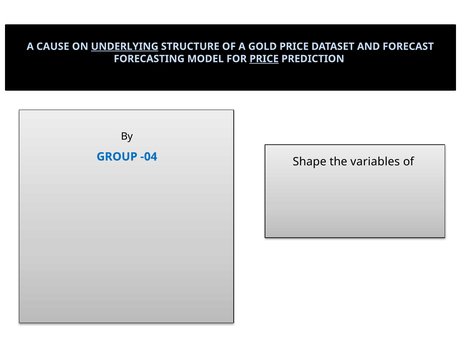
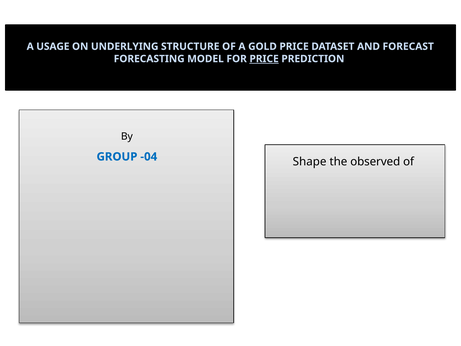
CAUSE: CAUSE -> USAGE
UNDERLYING underline: present -> none
variables: variables -> observed
